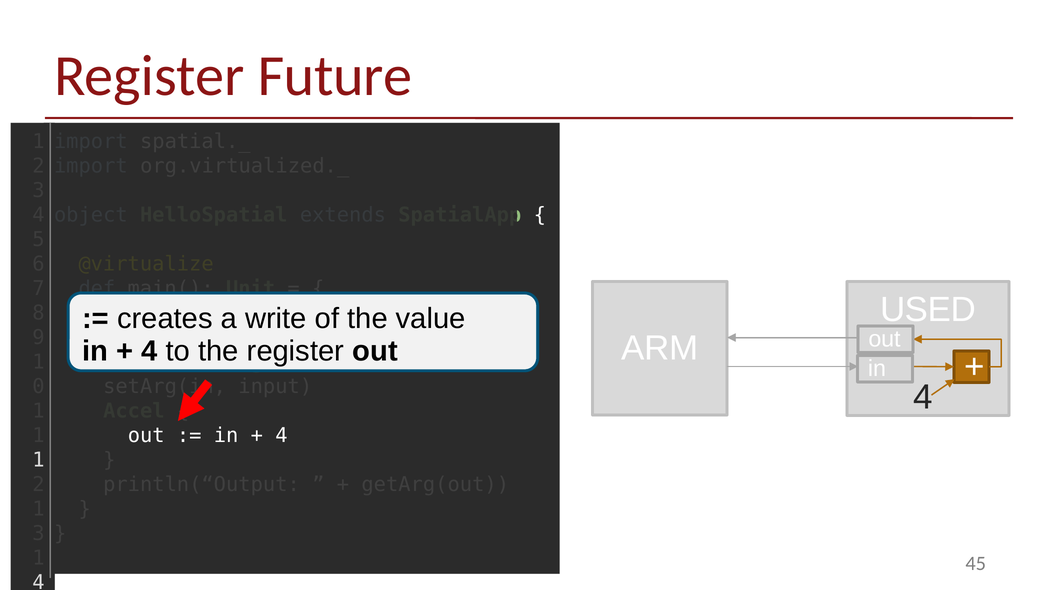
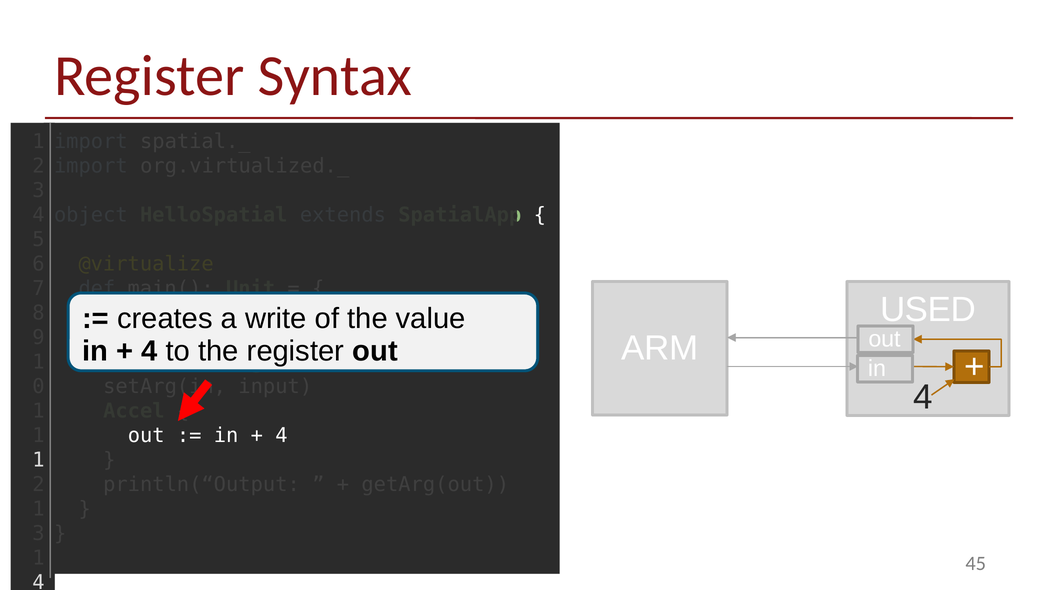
Future: Future -> Syntax
